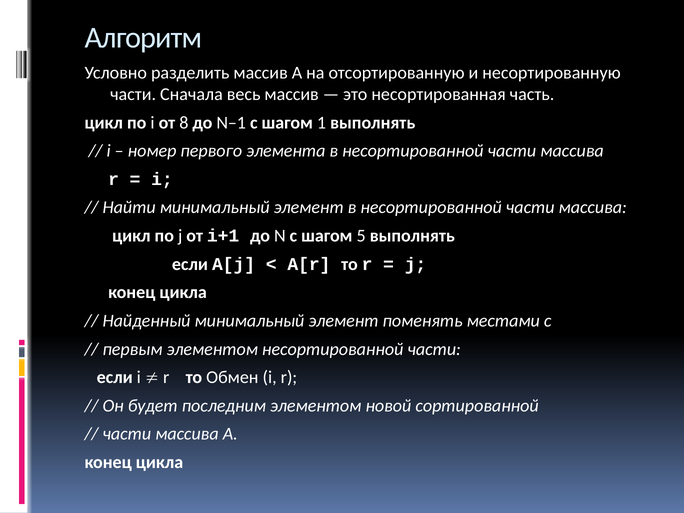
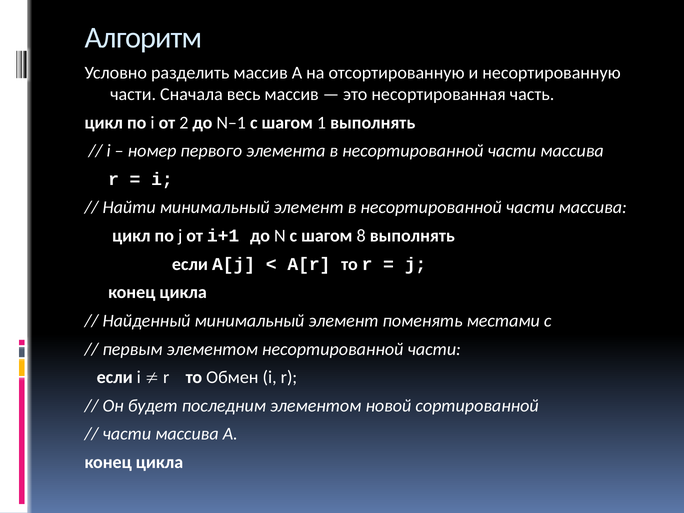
8: 8 -> 2
5: 5 -> 8
